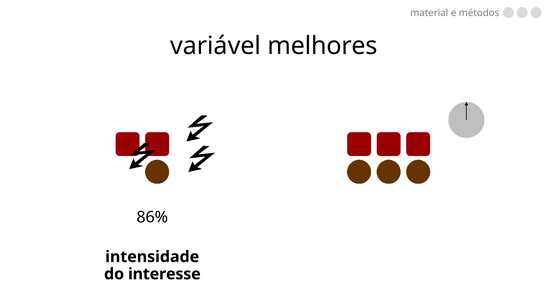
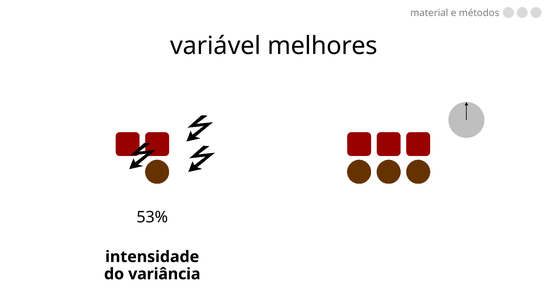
86%: 86% -> 53%
interesse: interesse -> variância
